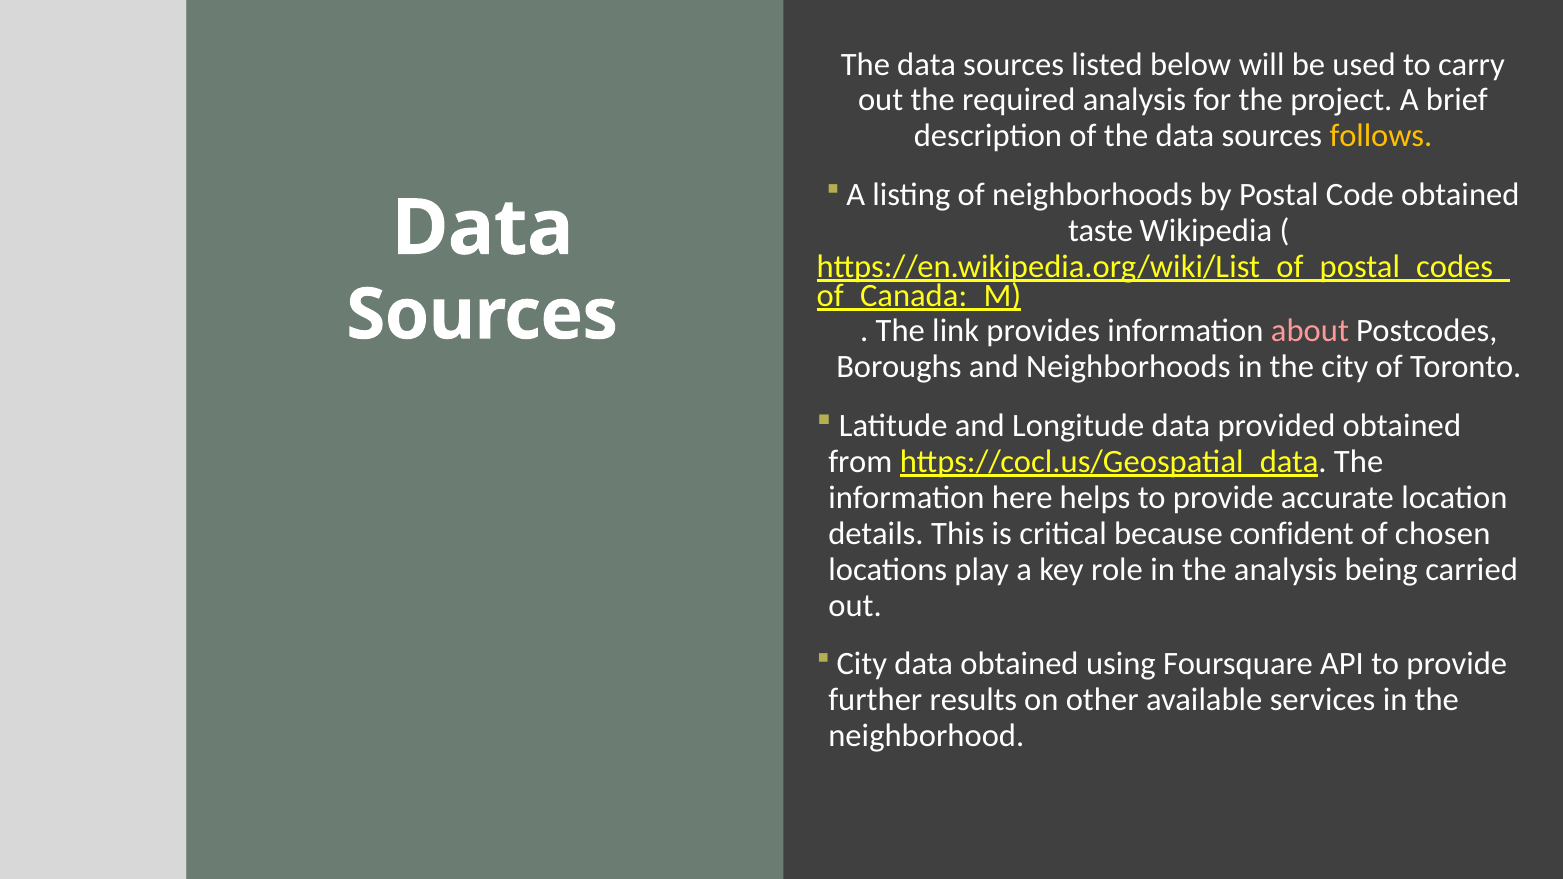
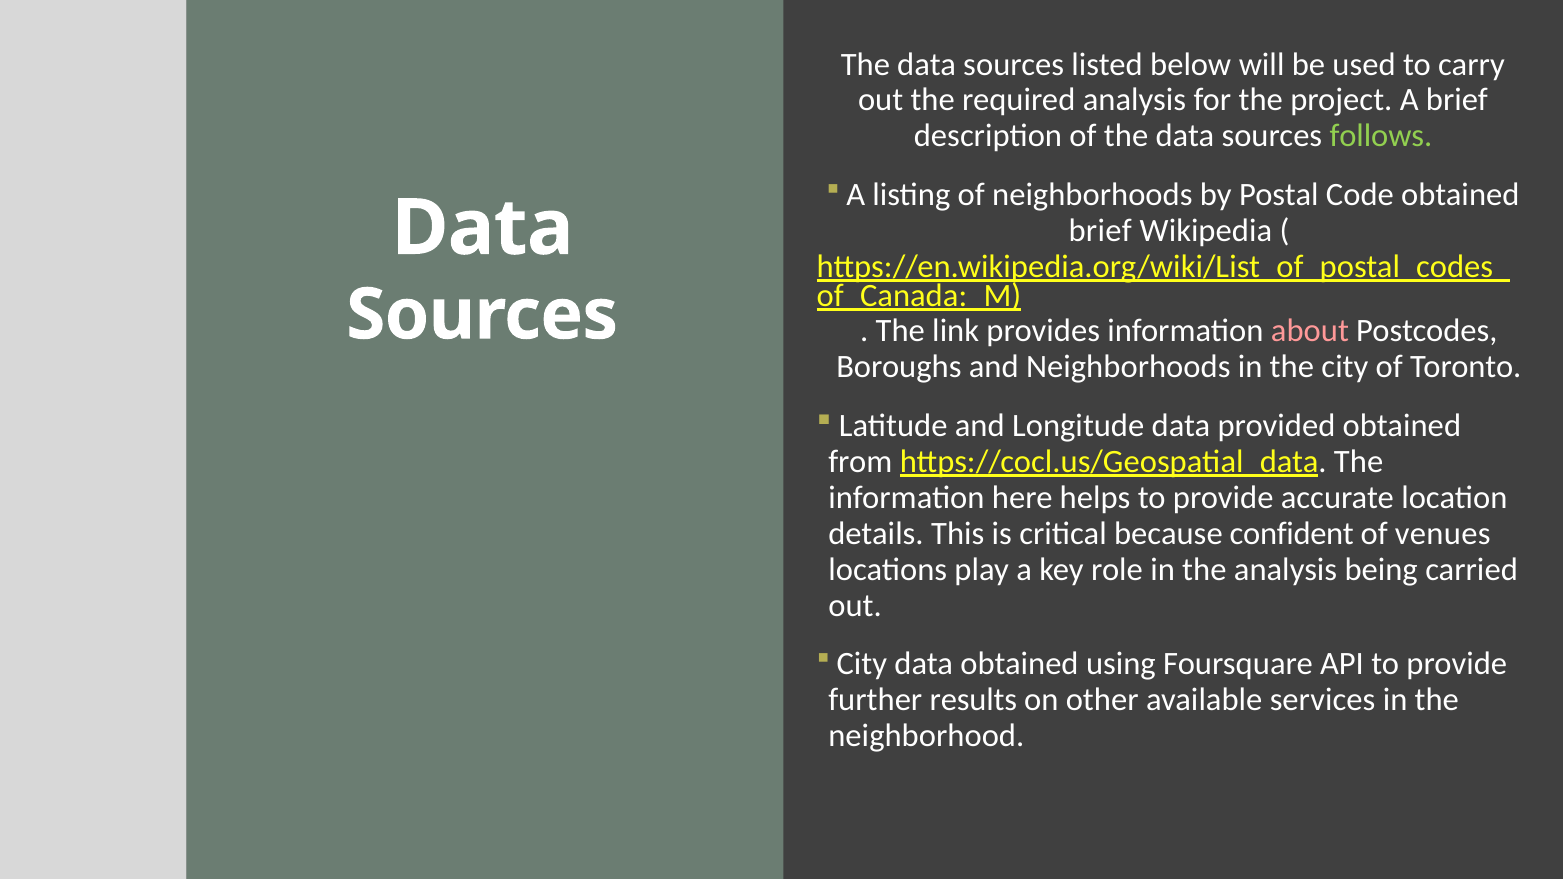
follows colour: yellow -> light green
taste at (1101, 231): taste -> brief
chosen: chosen -> venues
